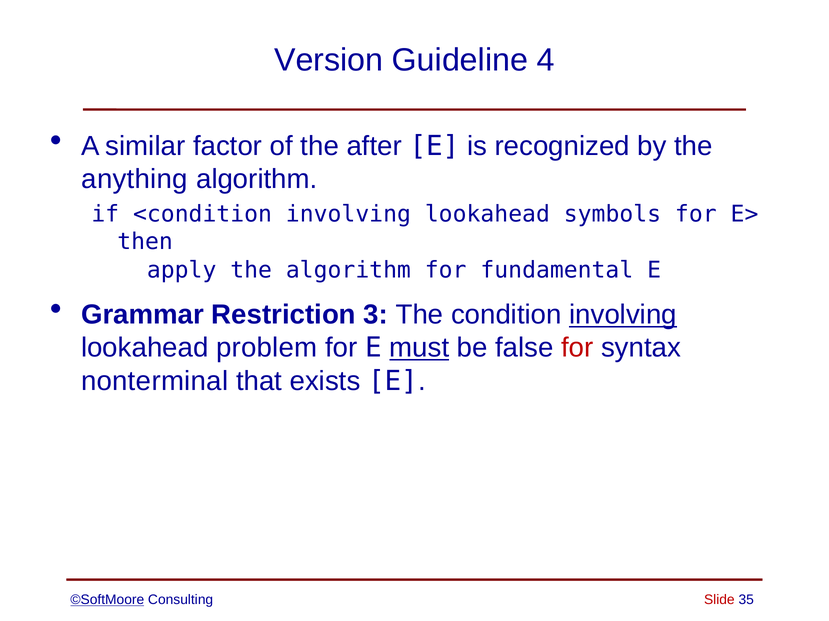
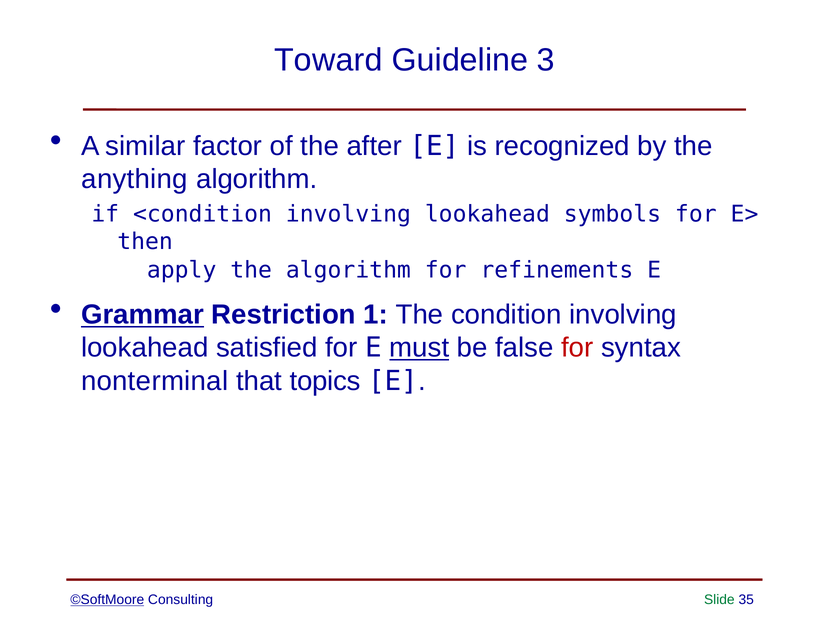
Version: Version -> Toward
4: 4 -> 3
fundamental: fundamental -> refinements
Grammar underline: none -> present
3: 3 -> 1
involving at (623, 315) underline: present -> none
problem: problem -> satisfied
exists: exists -> topics
Slide colour: red -> green
